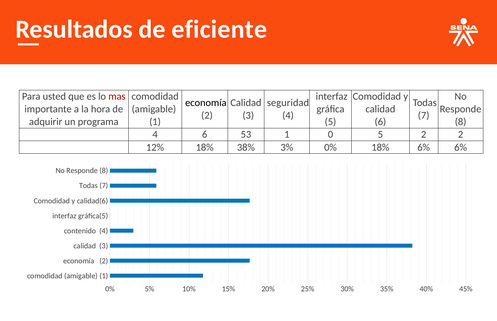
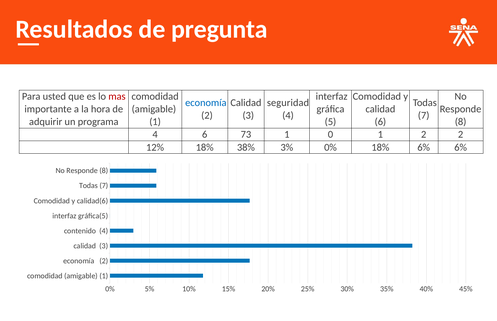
eficiente: eficiente -> pregunta
economía at (206, 103) colour: black -> blue
53: 53 -> 73
0 5: 5 -> 1
